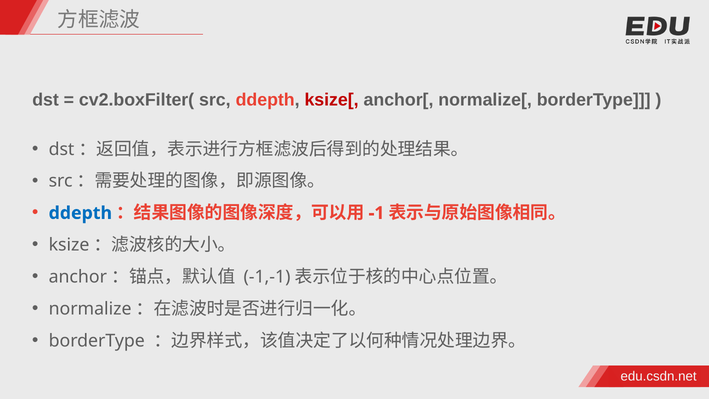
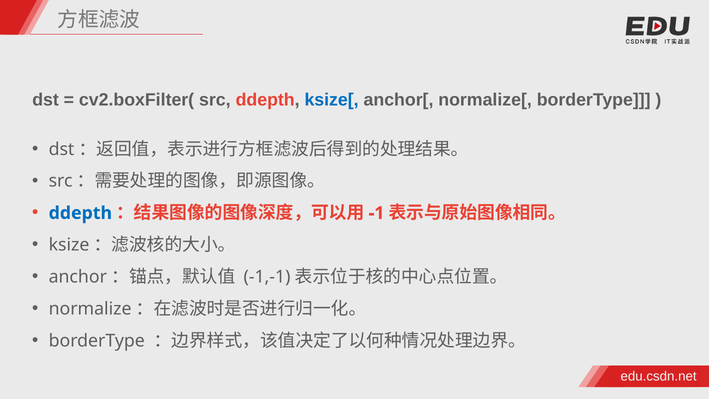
ksize[ colour: red -> blue
